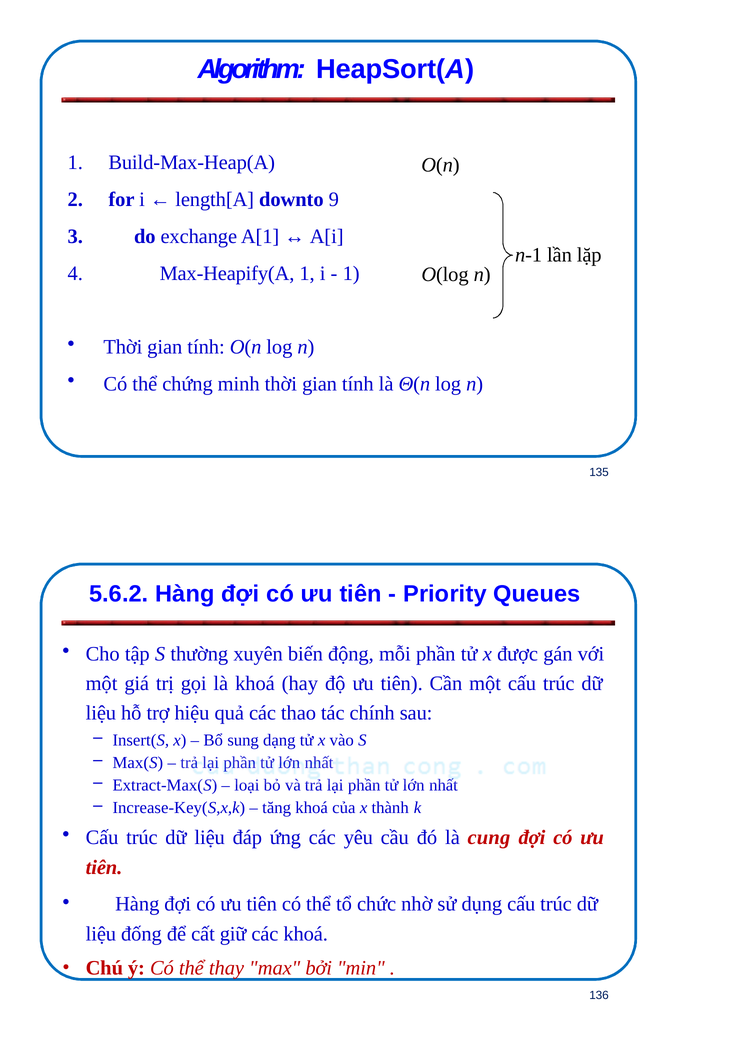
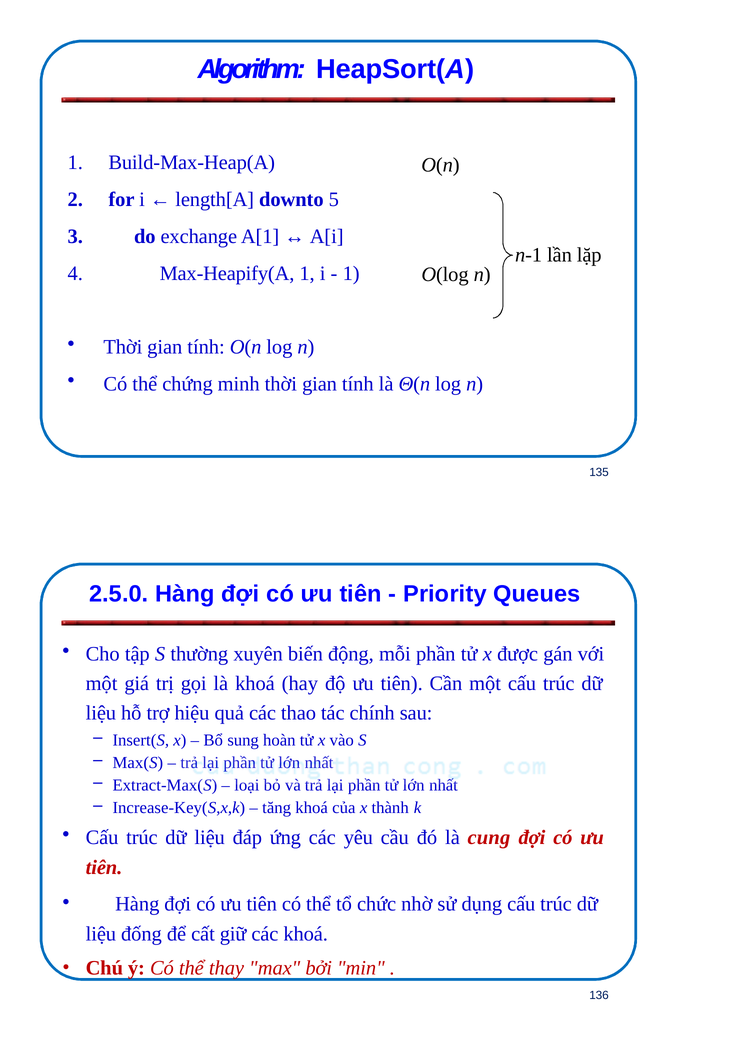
9: 9 -> 5
5.6.2: 5.6.2 -> 2.5.0
dạng: dạng -> hoàn
